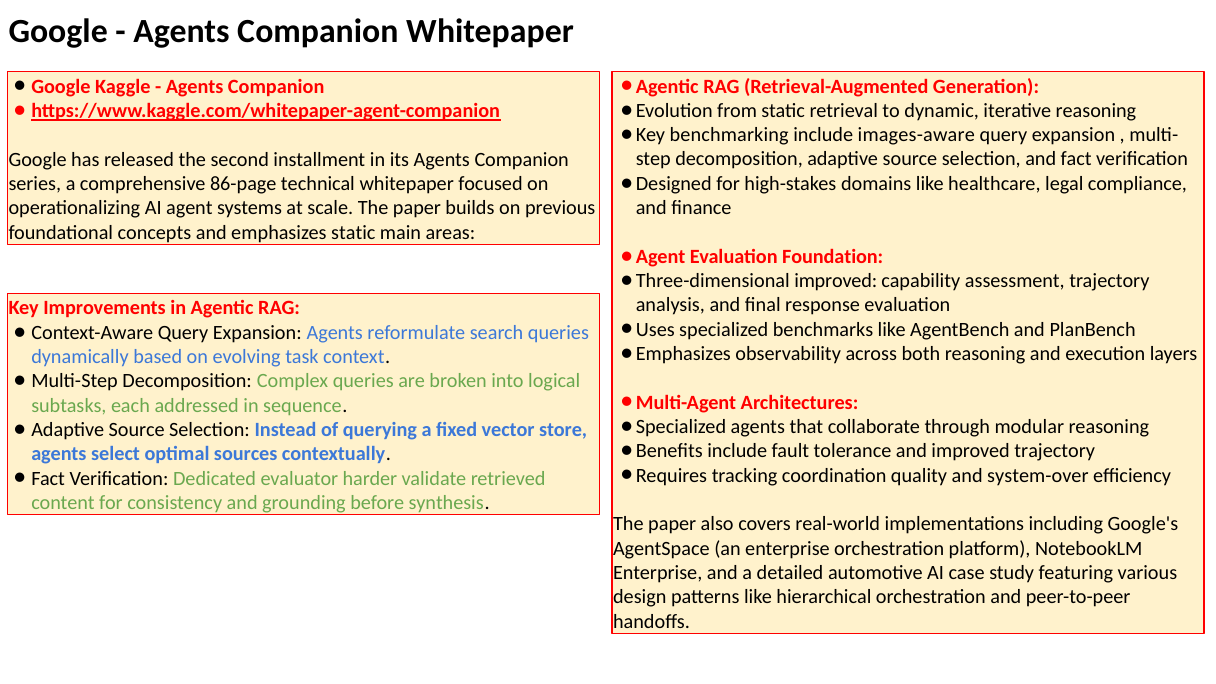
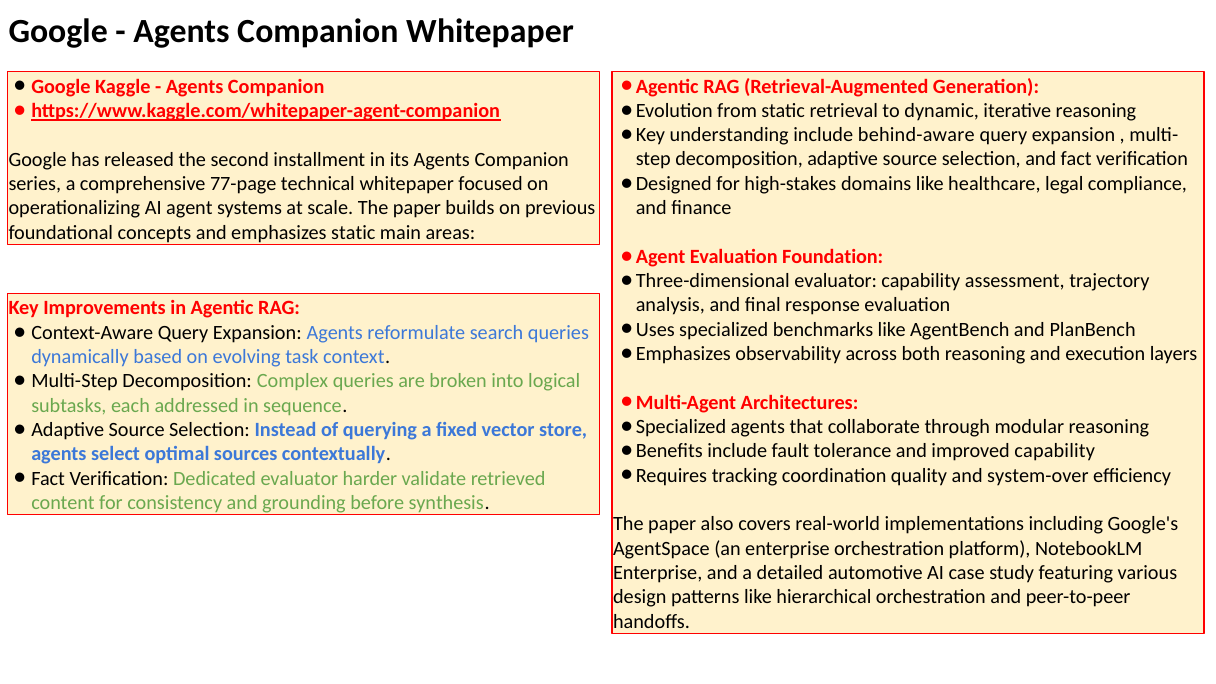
benchmarking: benchmarking -> understanding
images-aware: images-aware -> behind-aware
86-page: 86-page -> 77-page
improved at (836, 281): improved -> evaluator
improved trajectory: trajectory -> capability
